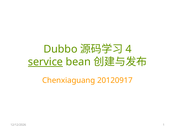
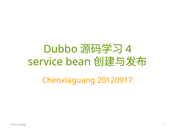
service underline: present -> none
